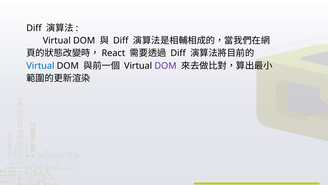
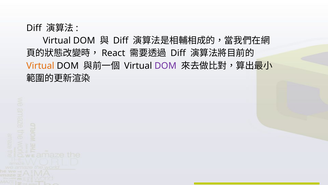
Virtual at (40, 66) colour: blue -> orange
